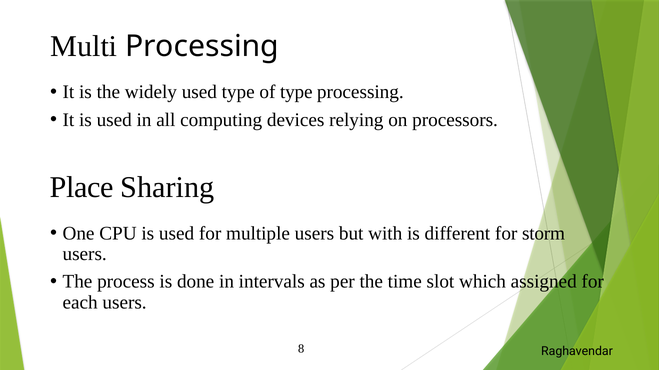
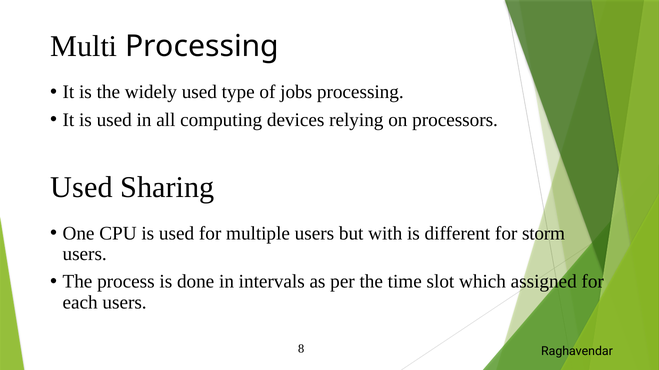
of type: type -> jobs
Place at (82, 188): Place -> Used
